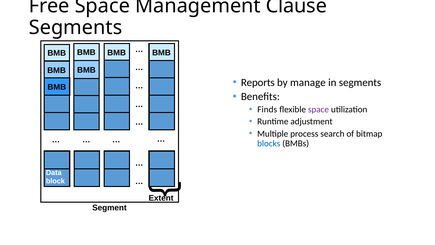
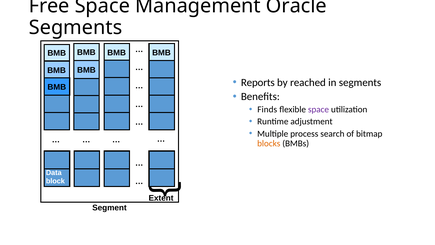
Clause: Clause -> Oracle
manage: manage -> reached
blocks colour: blue -> orange
